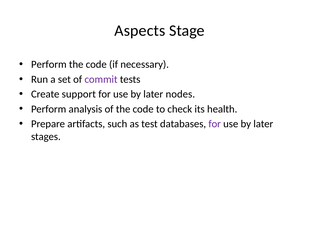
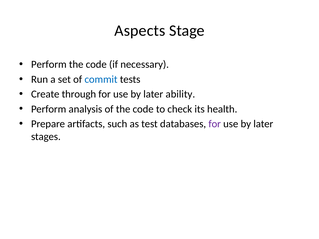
commit colour: purple -> blue
support: support -> through
nodes: nodes -> ability
